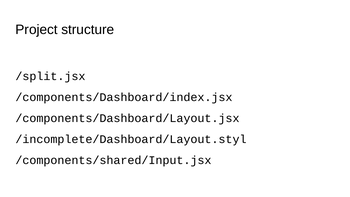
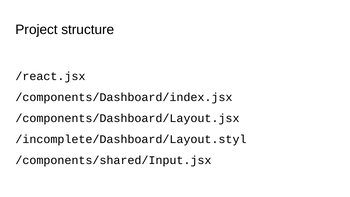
/split.jsx: /split.jsx -> /react.jsx
